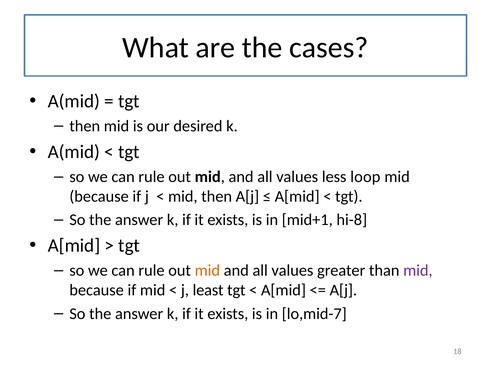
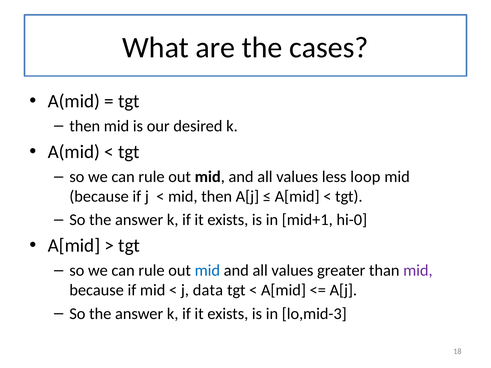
hi-8: hi-8 -> hi-0
mid at (207, 271) colour: orange -> blue
least: least -> data
lo,mid-7: lo,mid-7 -> lo,mid-3
